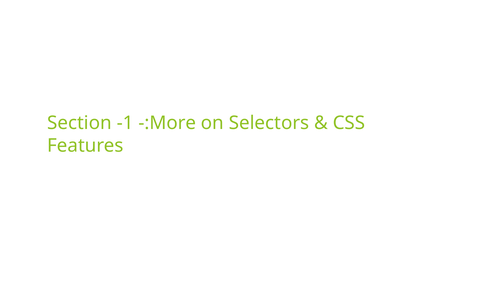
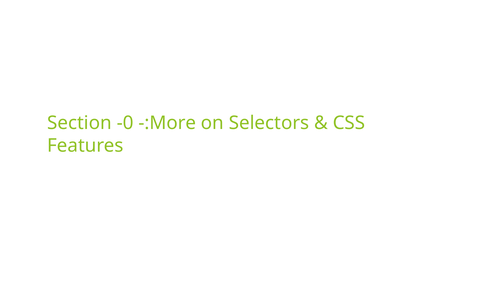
-1: -1 -> -0
